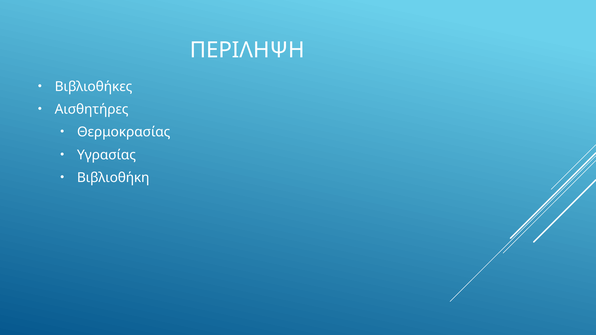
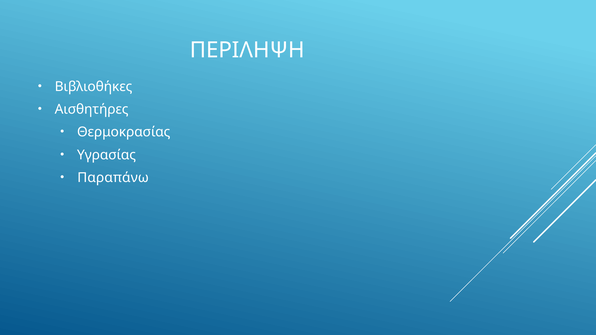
Βιβλιοθήκη: Βιβλιοθήκη -> Παραπάνω
